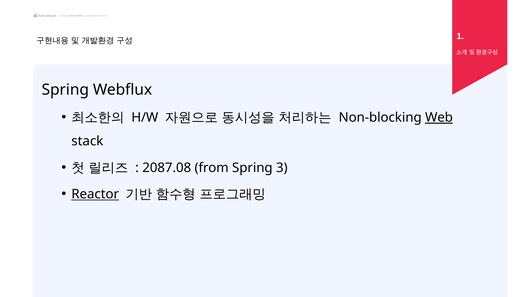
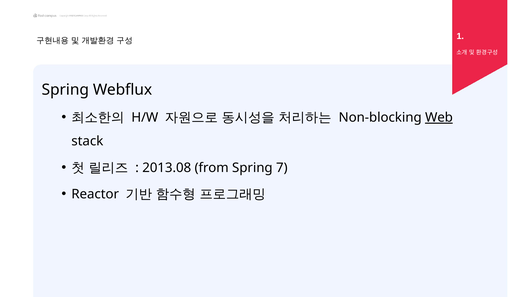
2087.08: 2087.08 -> 2013.08
3: 3 -> 7
Reactor underline: present -> none
